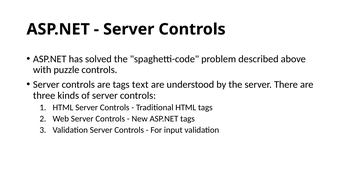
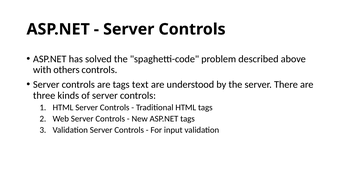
puzzle: puzzle -> others
